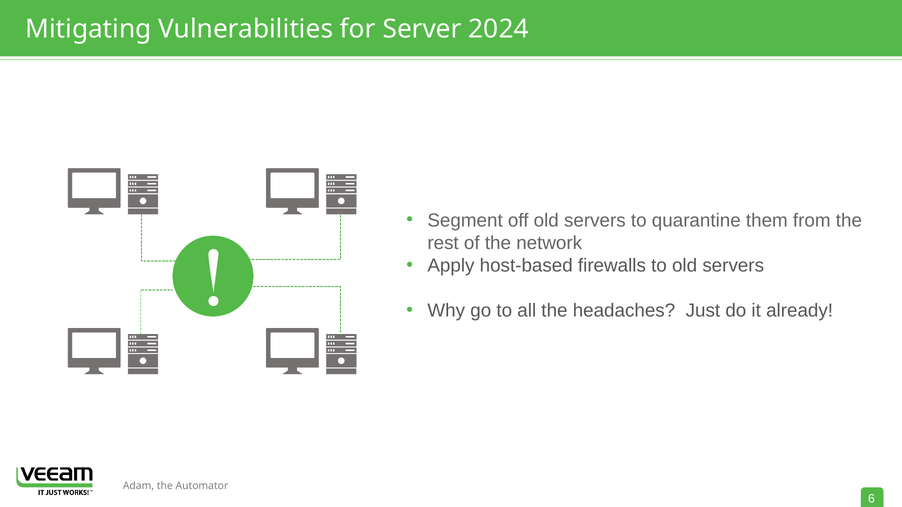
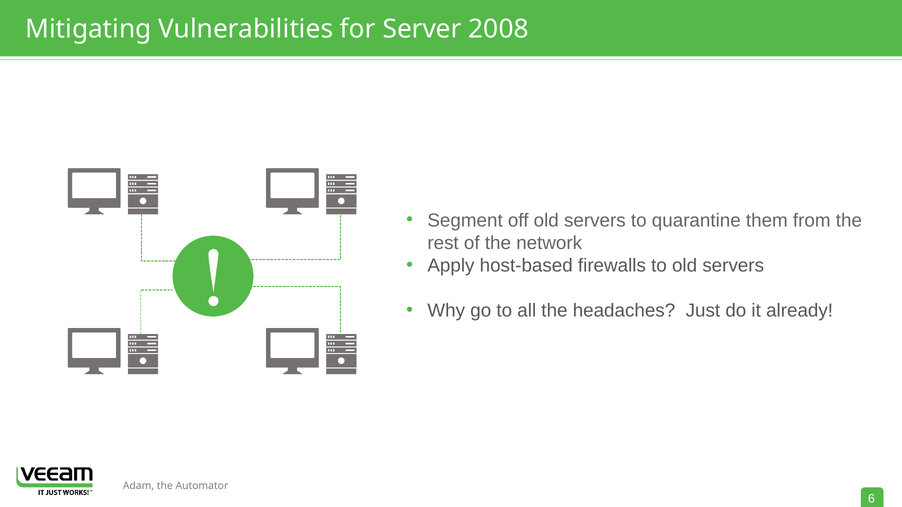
2024: 2024 -> 2008
